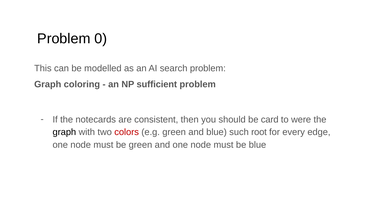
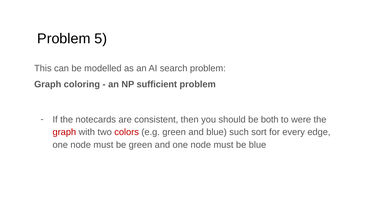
0: 0 -> 5
card: card -> both
graph at (64, 132) colour: black -> red
root: root -> sort
